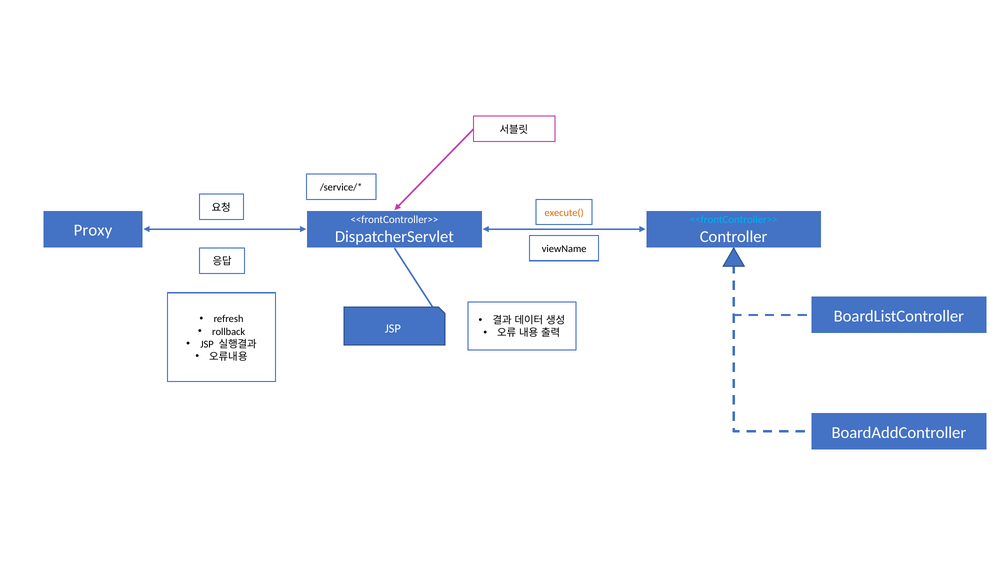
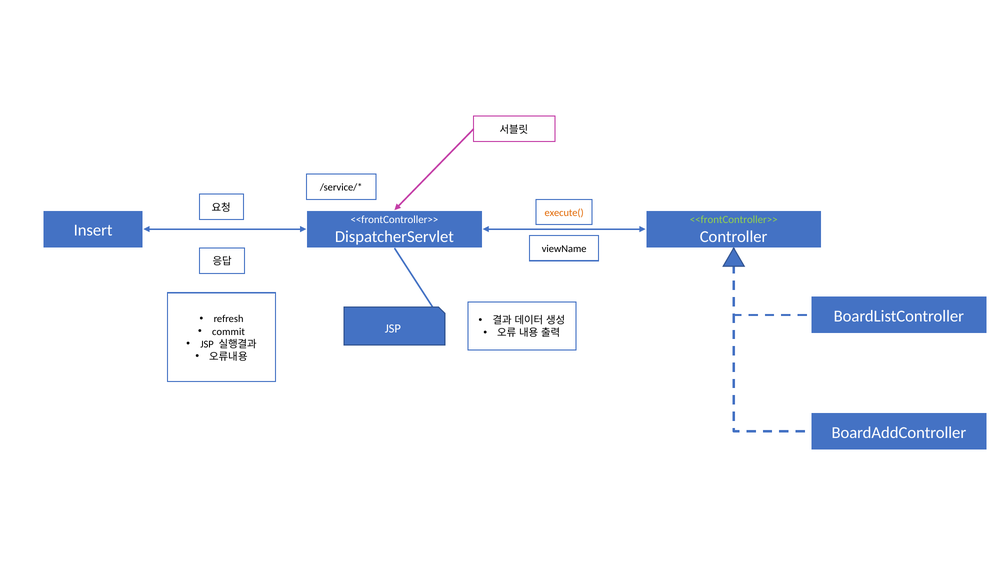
<<frontController>> at (734, 220) colour: light blue -> light green
Proxy: Proxy -> Insert
rollback: rollback -> commit
